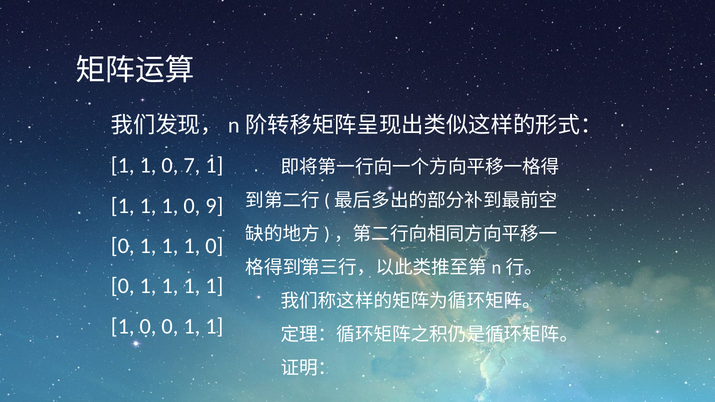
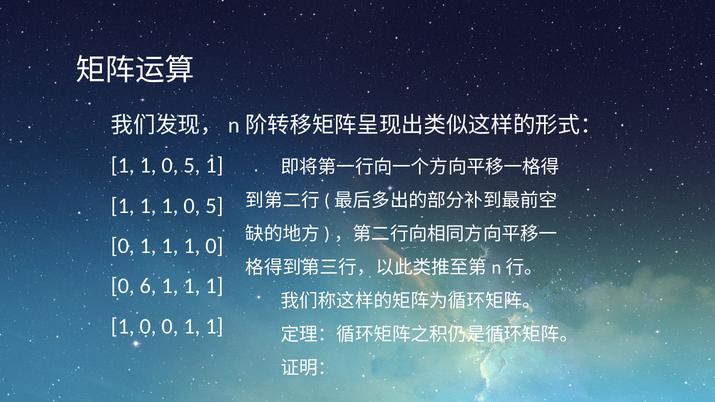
7 at (192, 166): 7 -> 5
9 at (214, 206): 9 -> 5
1 at (148, 286): 1 -> 6
